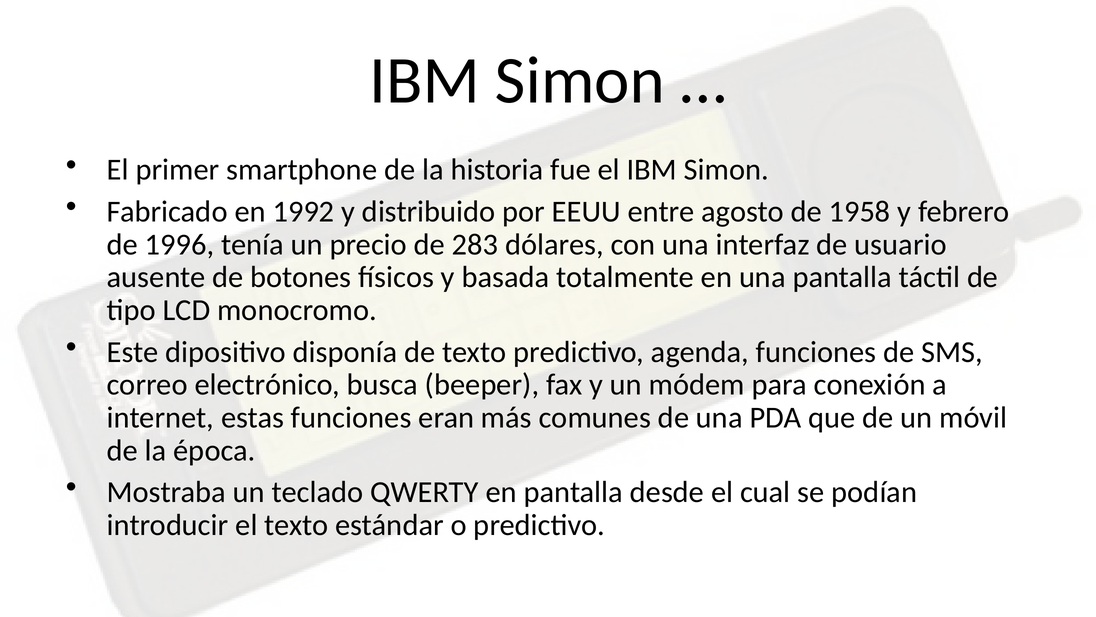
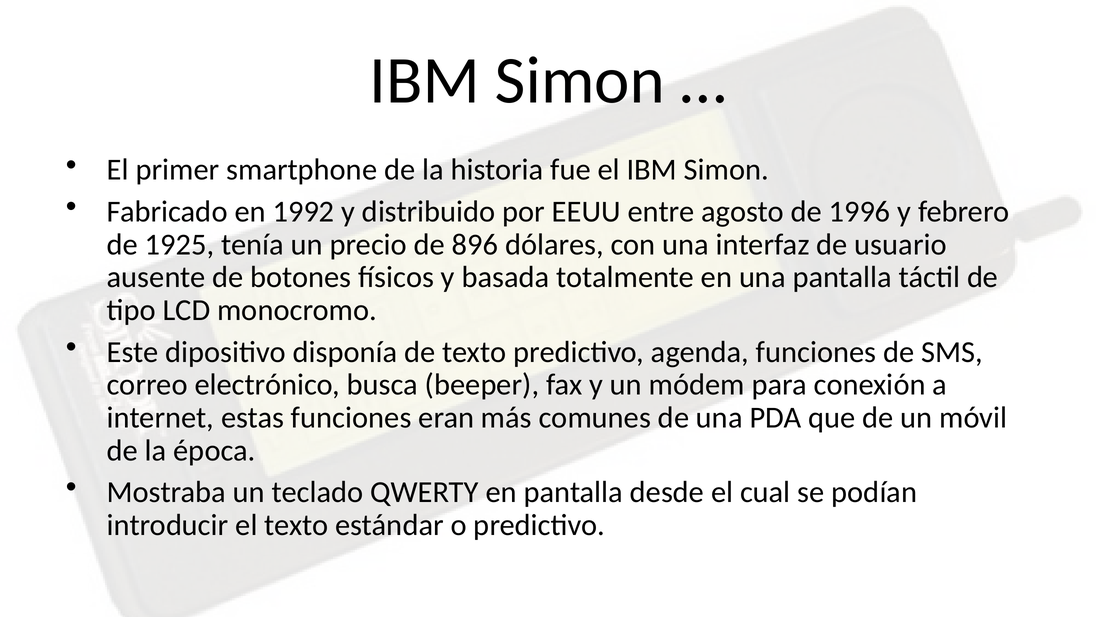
1958: 1958 -> 1996
1996: 1996 -> 1925
283: 283 -> 896
